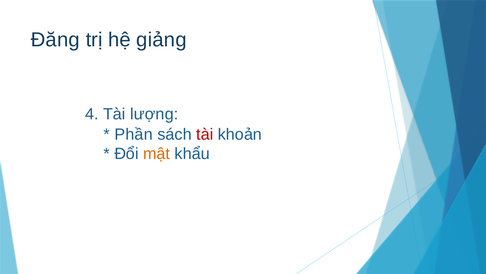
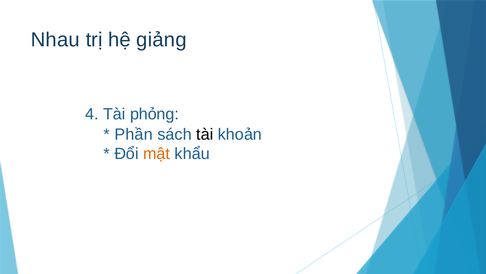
Đăng: Đăng -> Nhau
lượng: lượng -> phỏng
tài at (205, 134) colour: red -> black
